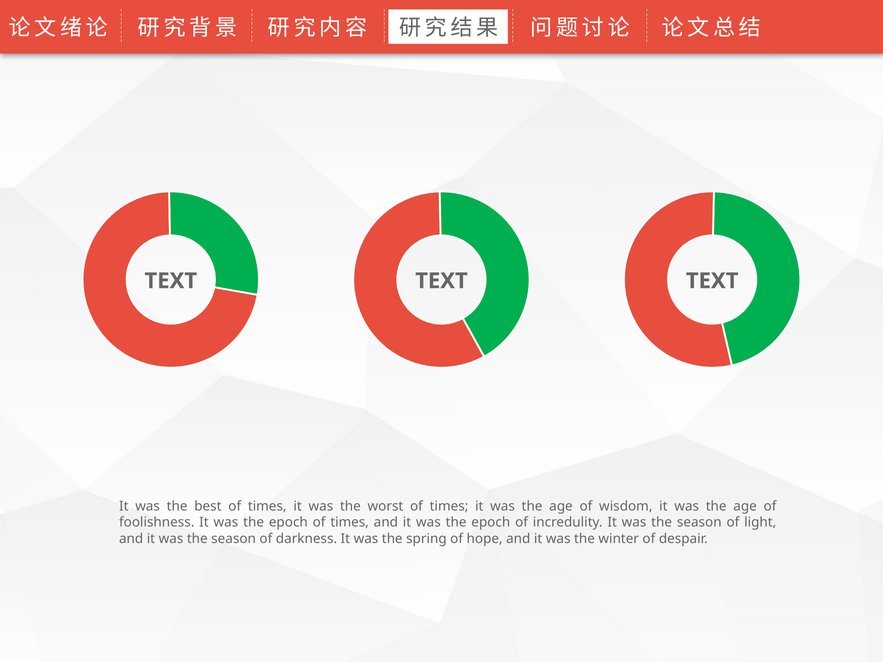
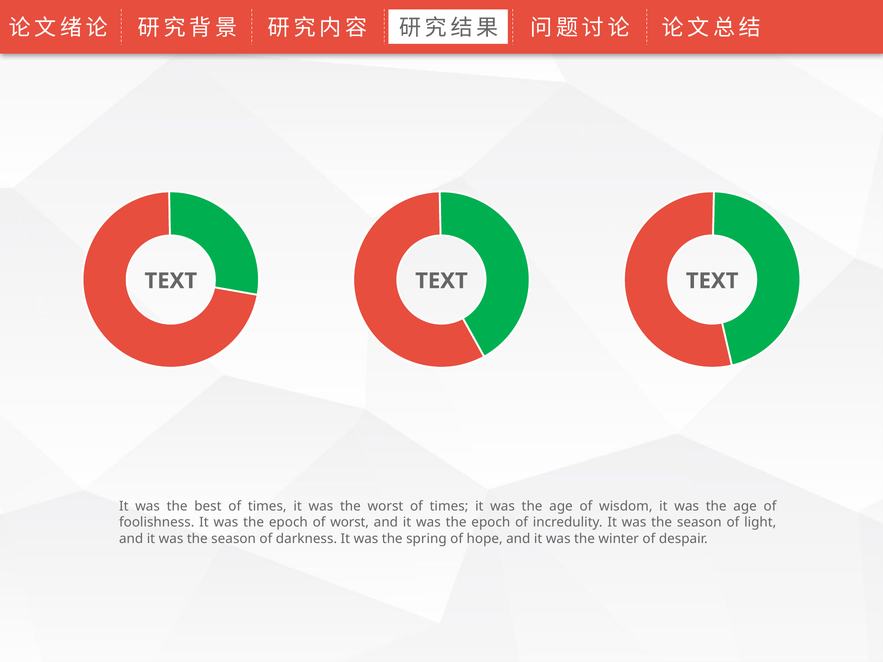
epoch of times: times -> worst
